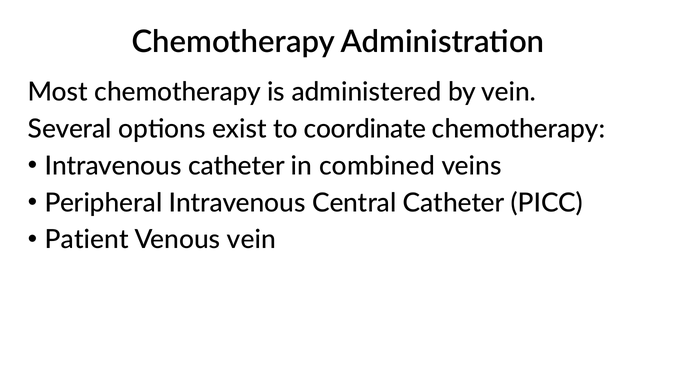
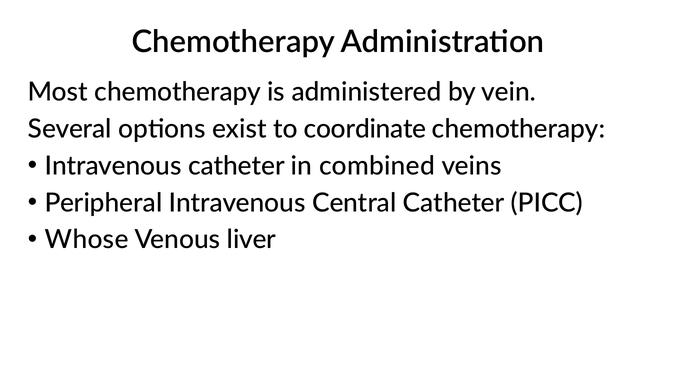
Patient: Patient -> Whose
Venous vein: vein -> liver
